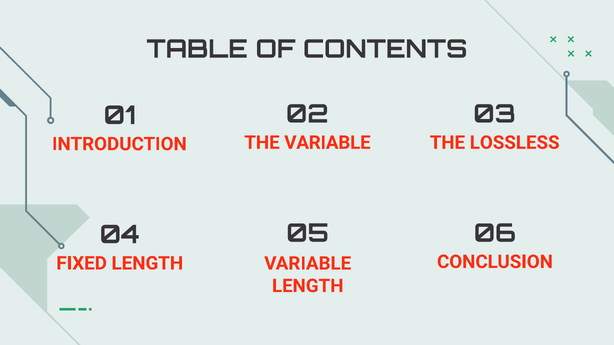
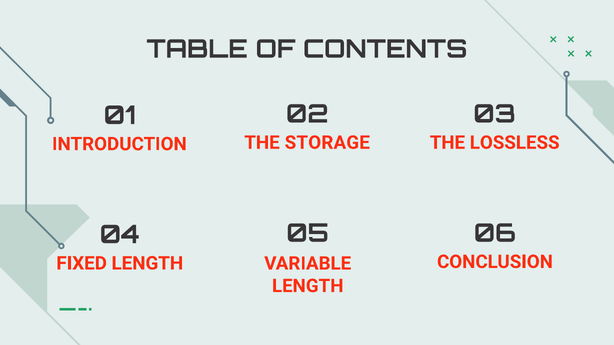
THE VARIABLE: VARIABLE -> STORAGE
